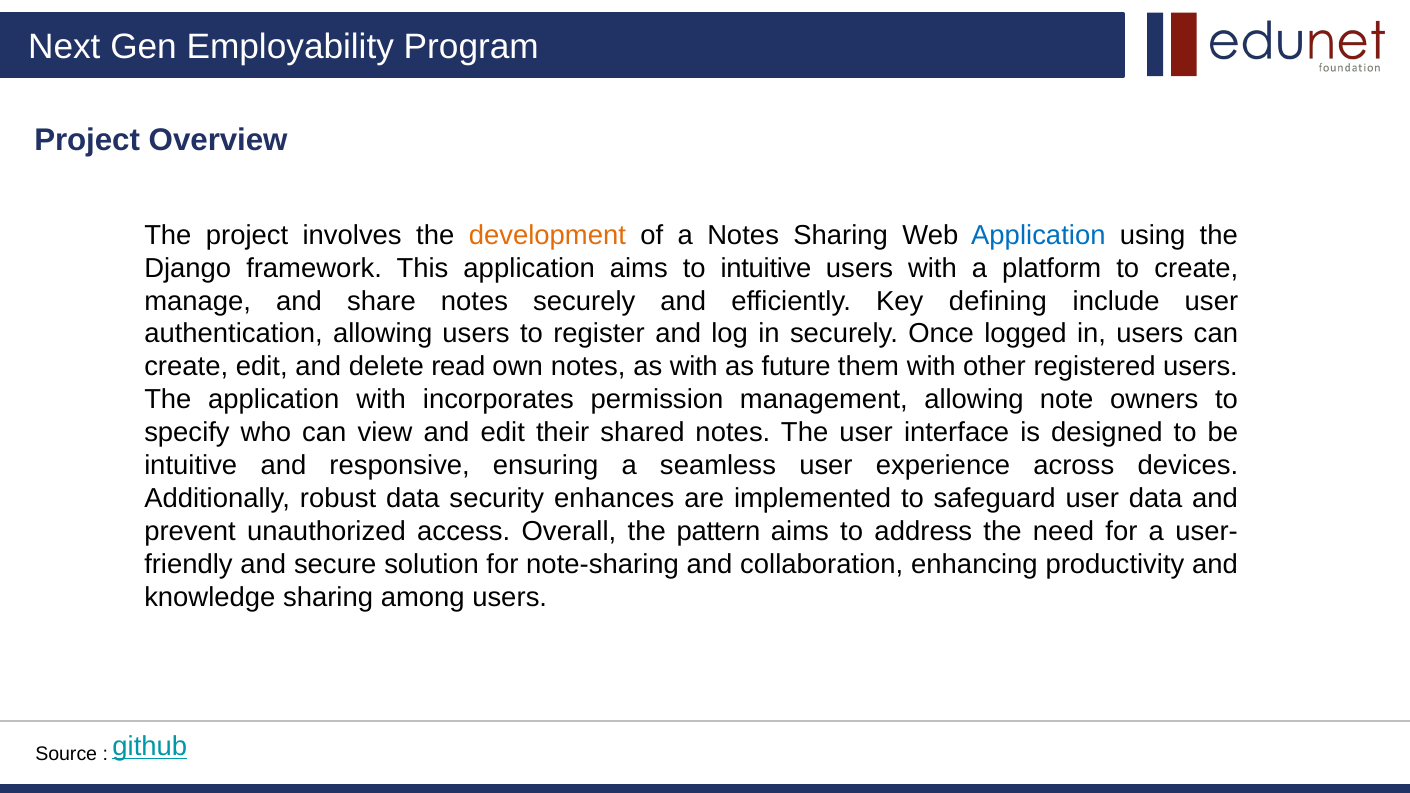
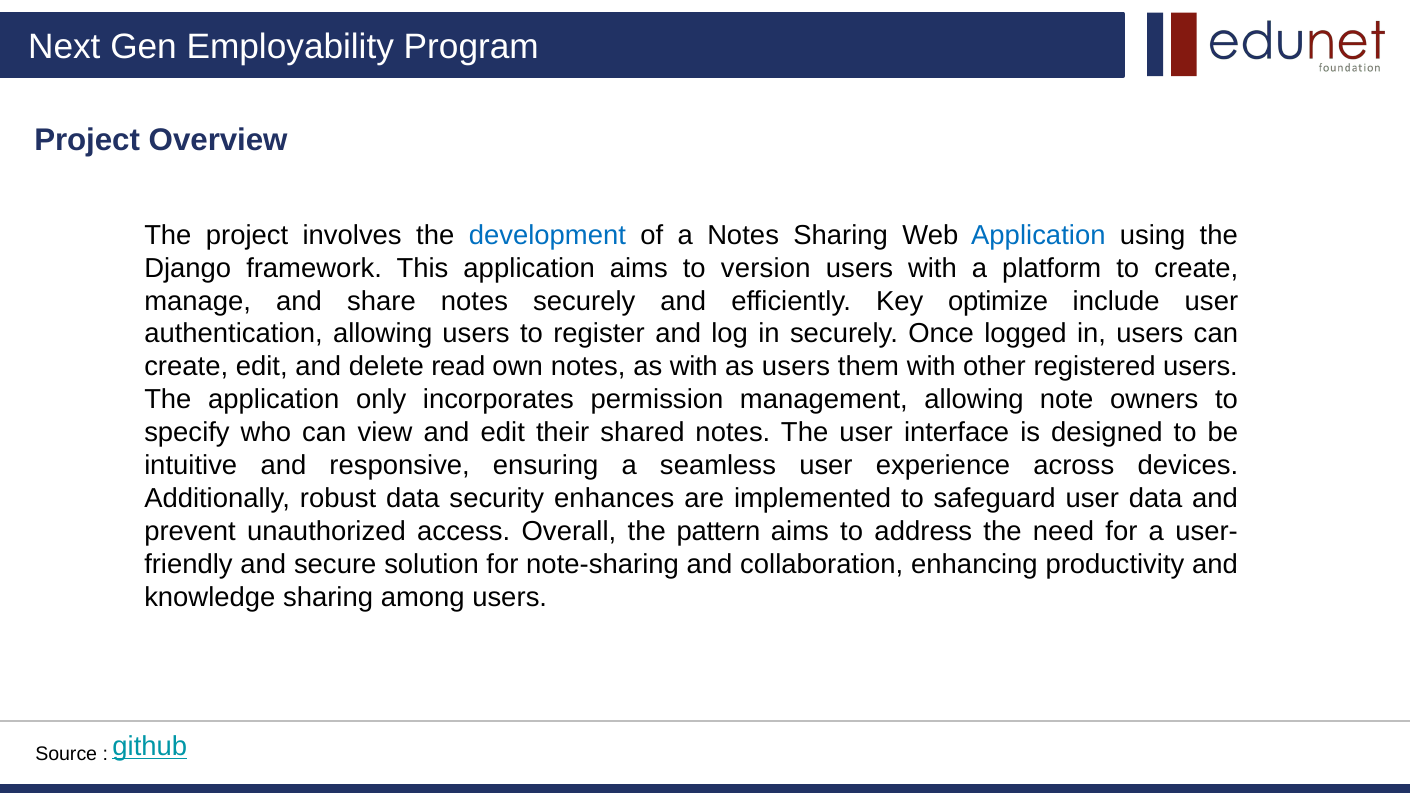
development colour: orange -> blue
to intuitive: intuitive -> version
defining: defining -> optimize
as future: future -> users
application with: with -> only
